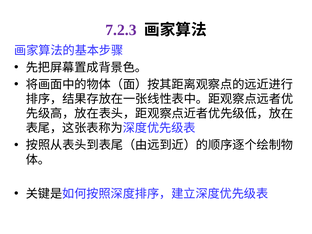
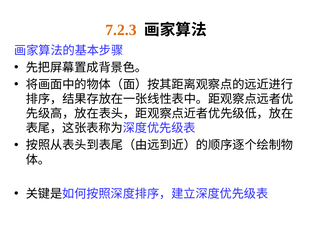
7.2.3 colour: purple -> orange
